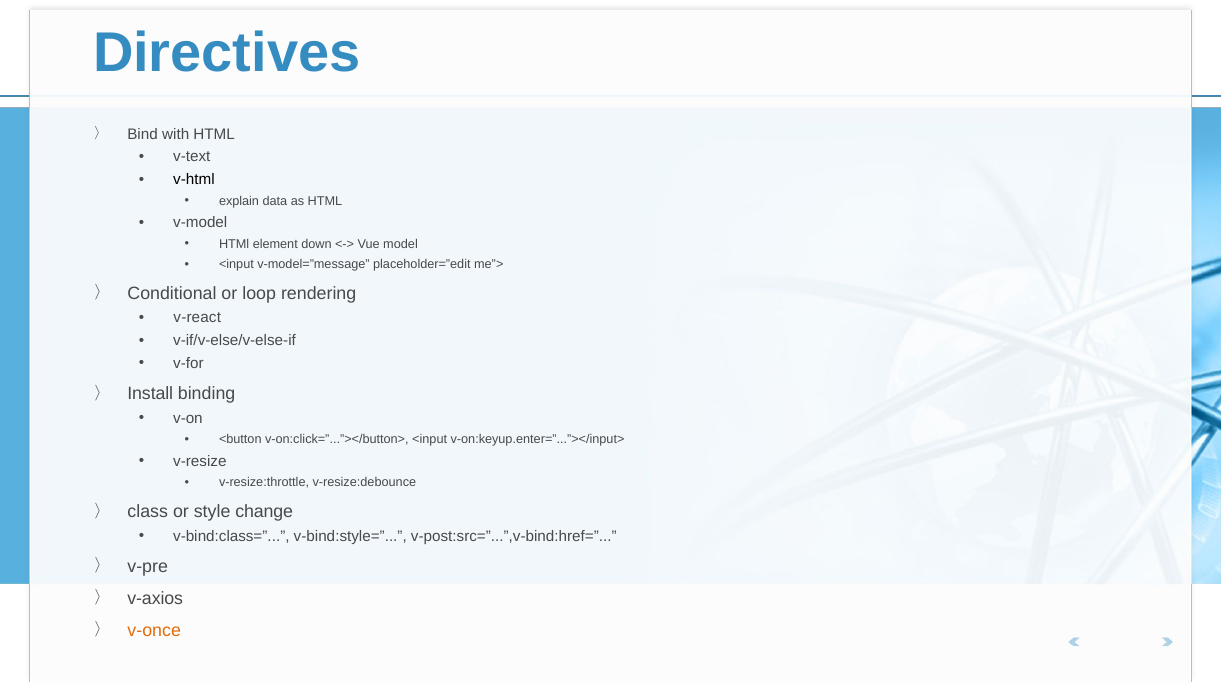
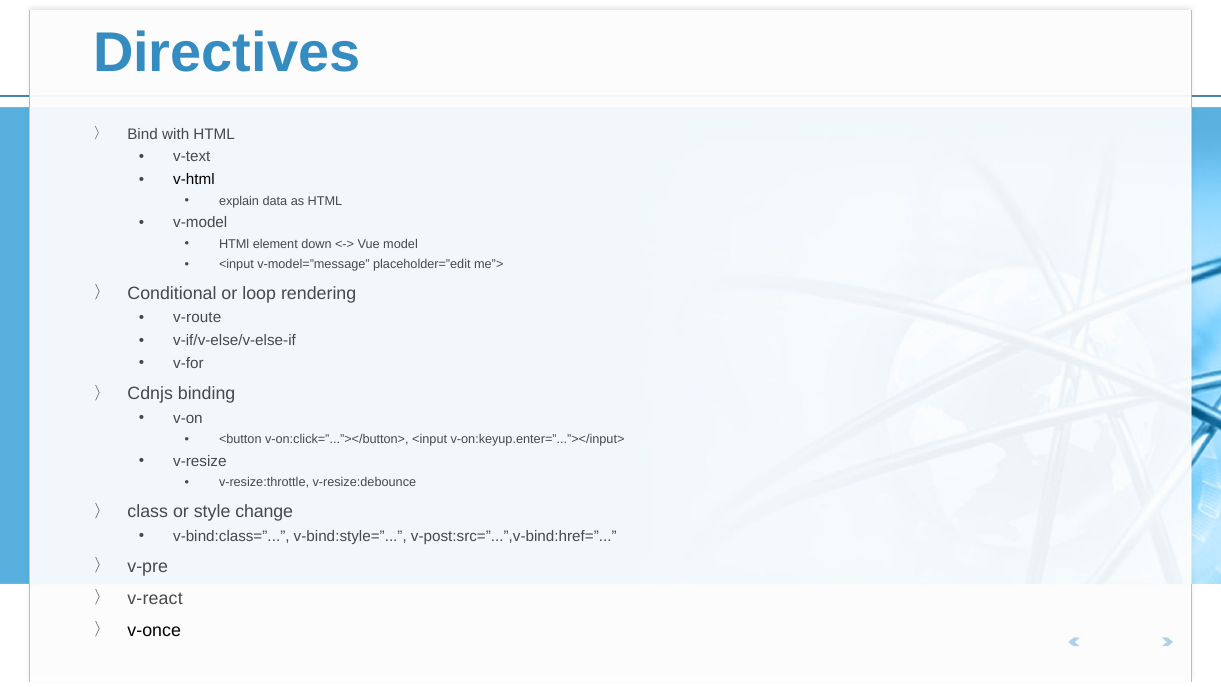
v-react: v-react -> v-route
Install: Install -> Cdnjs
v-axios: v-axios -> v-react
v-once colour: orange -> black
